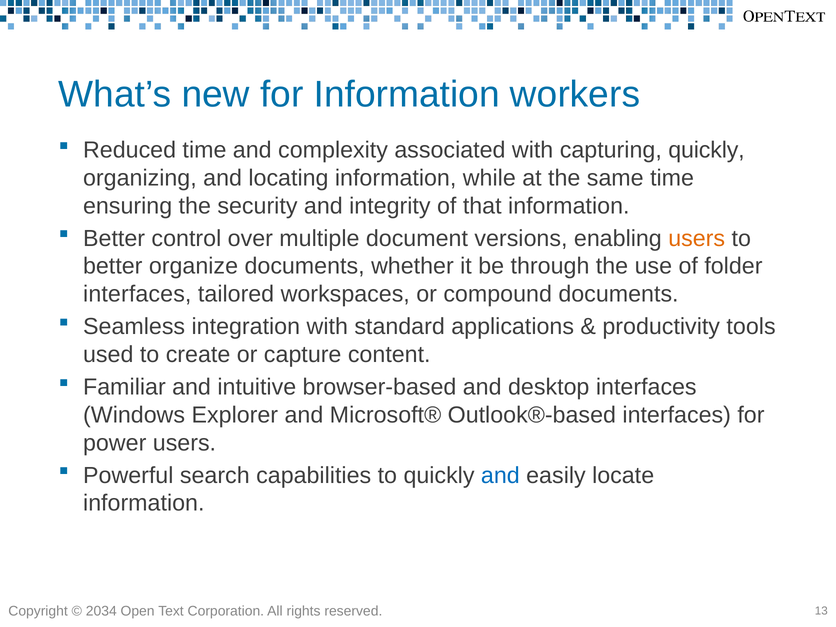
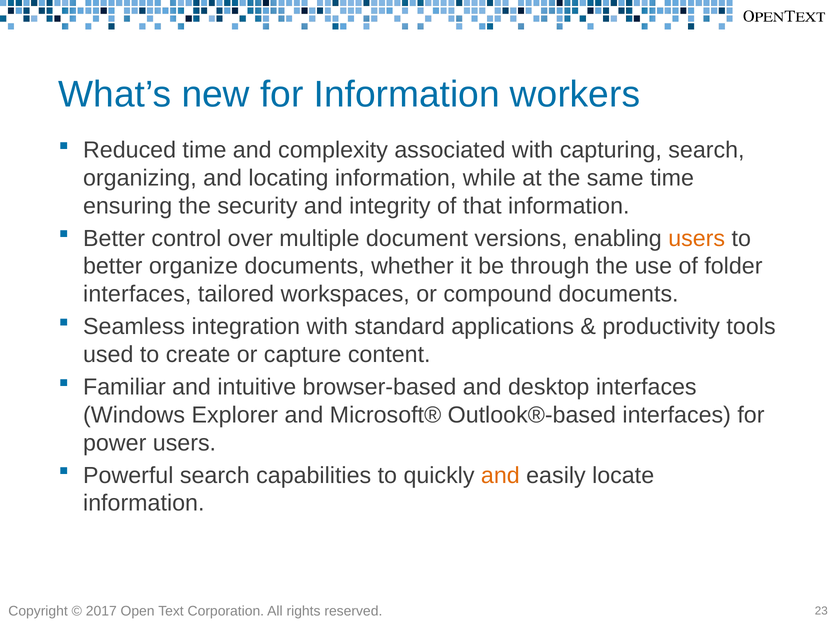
capturing quickly: quickly -> search
and at (500, 475) colour: blue -> orange
2034: 2034 -> 2017
13: 13 -> 23
